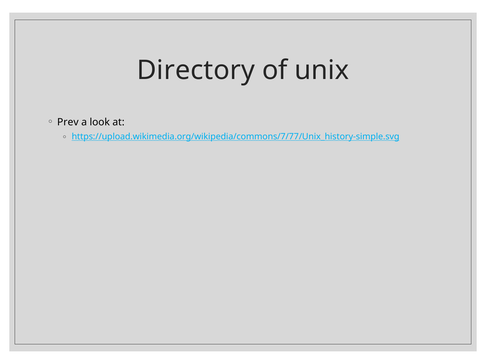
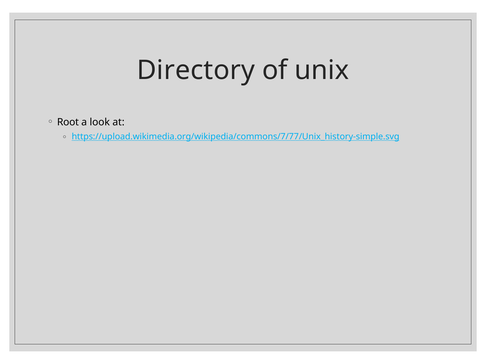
Prev: Prev -> Root
